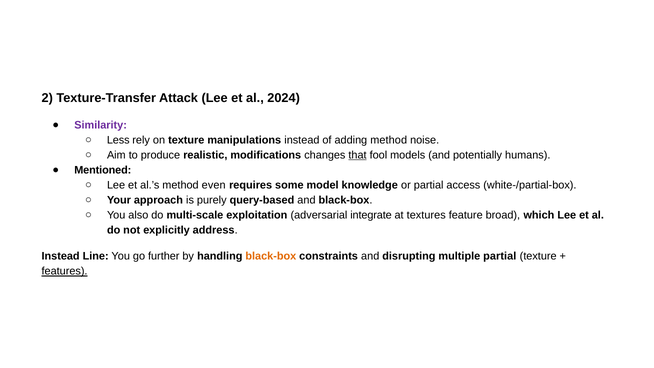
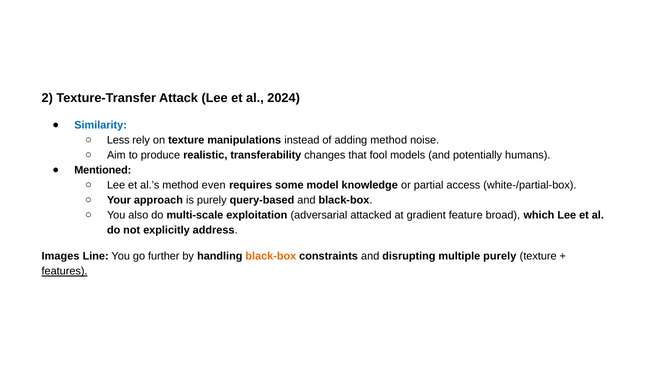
Similarity colour: purple -> blue
modifications: modifications -> transferability
that underline: present -> none
integrate: integrate -> attacked
textures: textures -> gradient
Instead at (61, 256): Instead -> Images
multiple partial: partial -> purely
